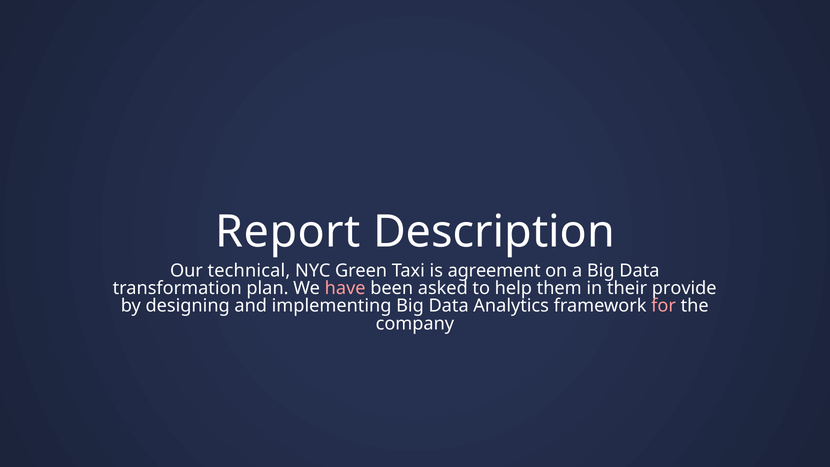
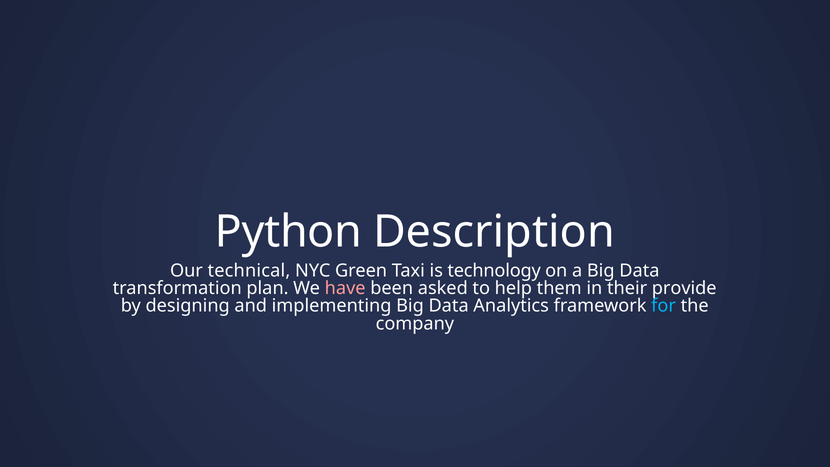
Report: Report -> Python
agreement: agreement -> technology
for colour: pink -> light blue
